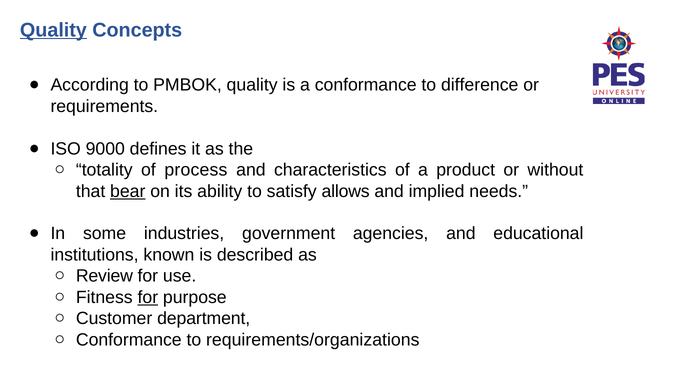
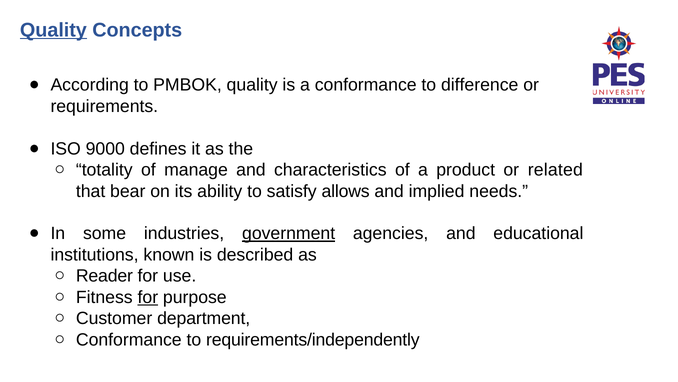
process: process -> manage
without: without -> related
bear underline: present -> none
government underline: none -> present
Review: Review -> Reader
requirements/organizations: requirements/organizations -> requirements/independently
